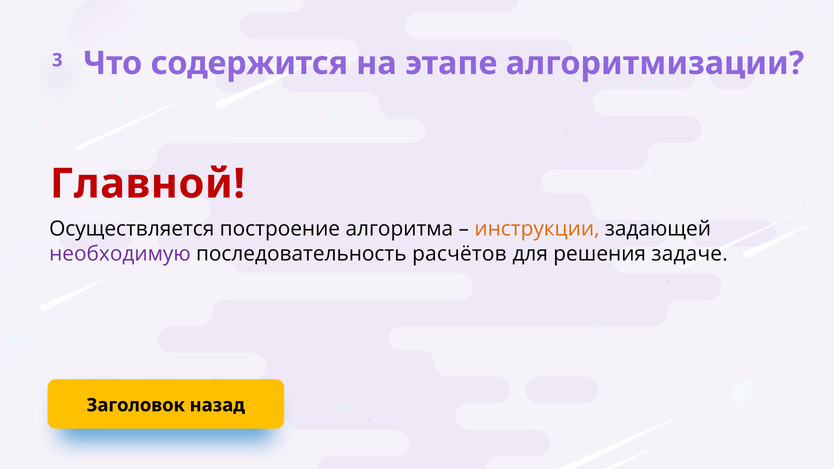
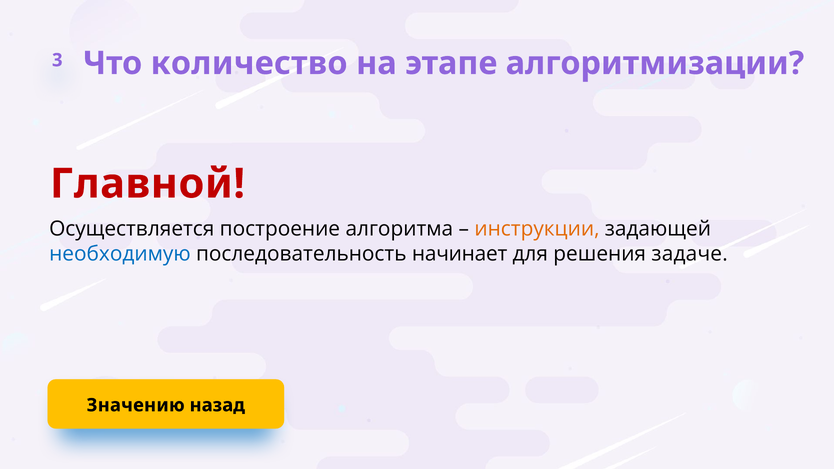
содержится: содержится -> количество
необходимую colour: purple -> blue
расчётов: расчётов -> начинает
Заголовок: Заголовок -> Значению
